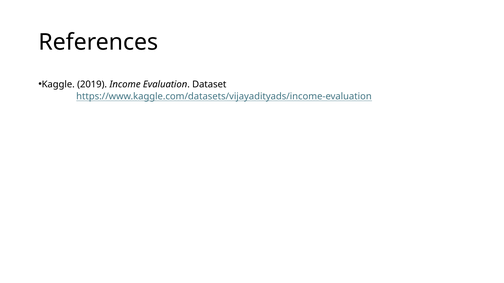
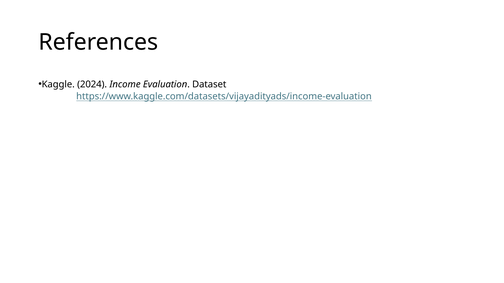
2019: 2019 -> 2024
